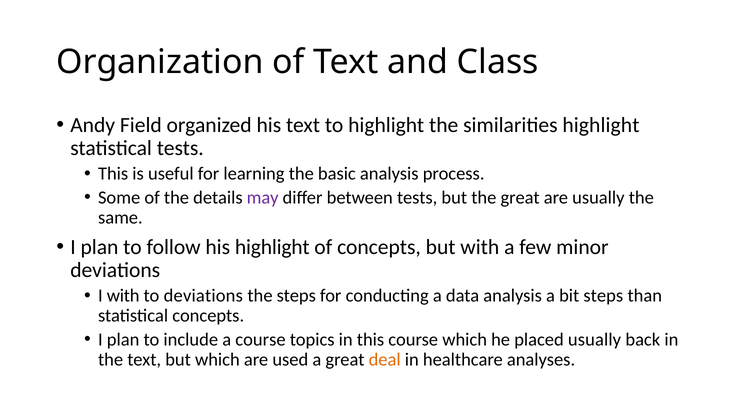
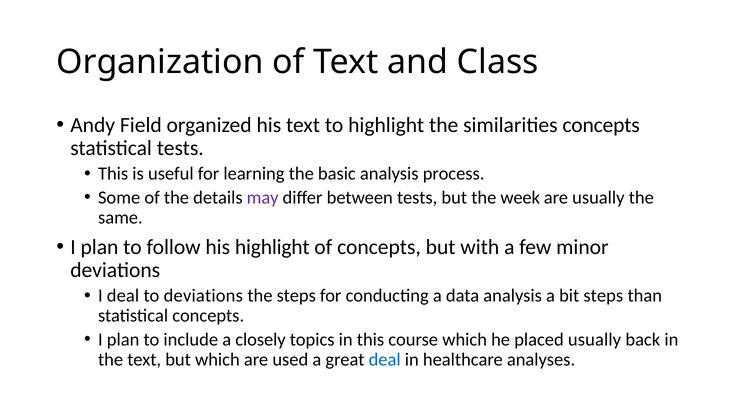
similarities highlight: highlight -> concepts
the great: great -> week
I with: with -> deal
a course: course -> closely
deal at (385, 360) colour: orange -> blue
